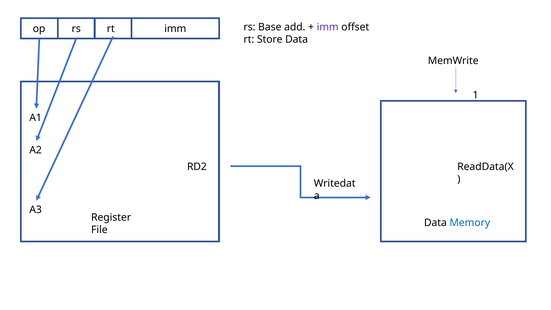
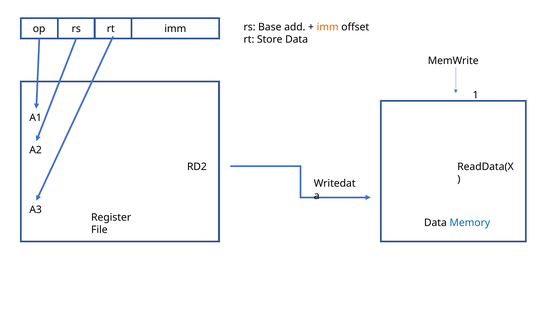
imm at (328, 27) colour: purple -> orange
